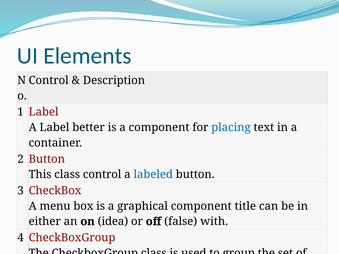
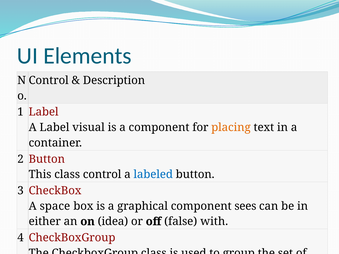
better: better -> visual
placing colour: blue -> orange
menu: menu -> space
title: title -> sees
